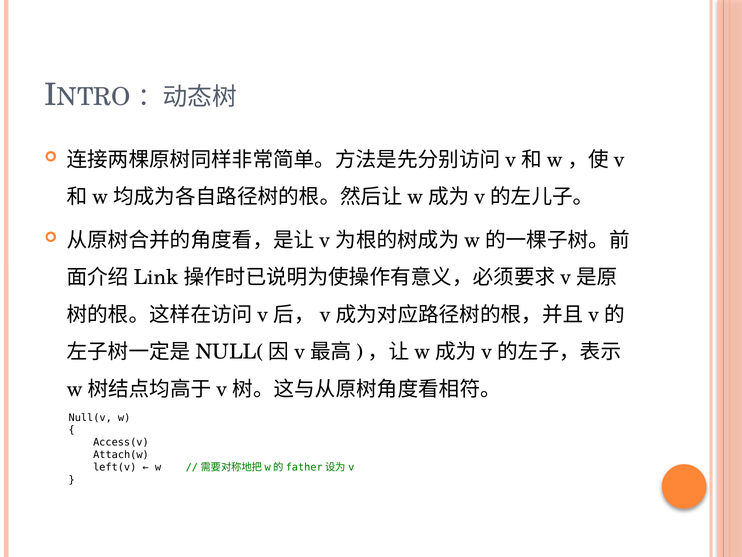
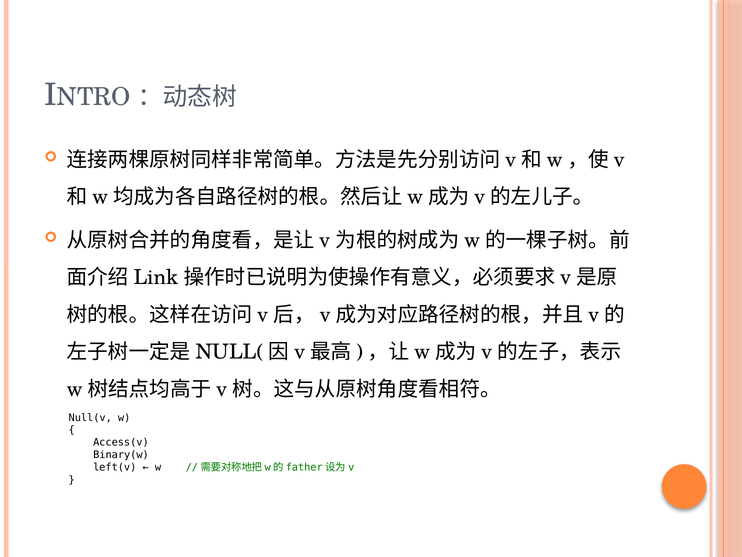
Attach(w: Attach(w -> Binary(w
